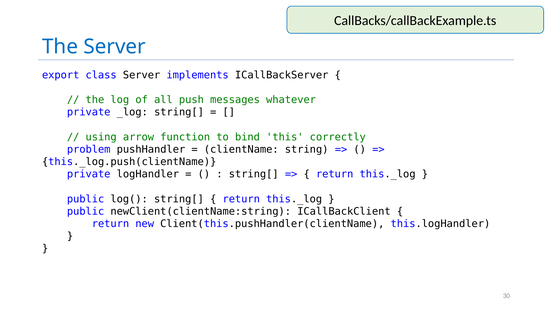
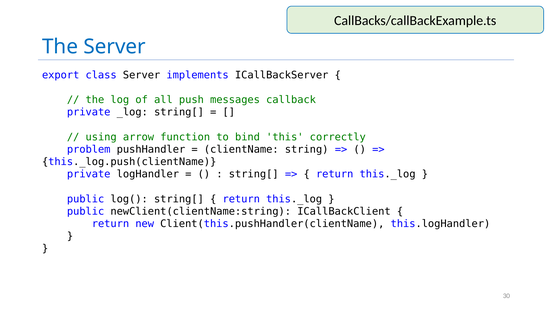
whatever: whatever -> callback
